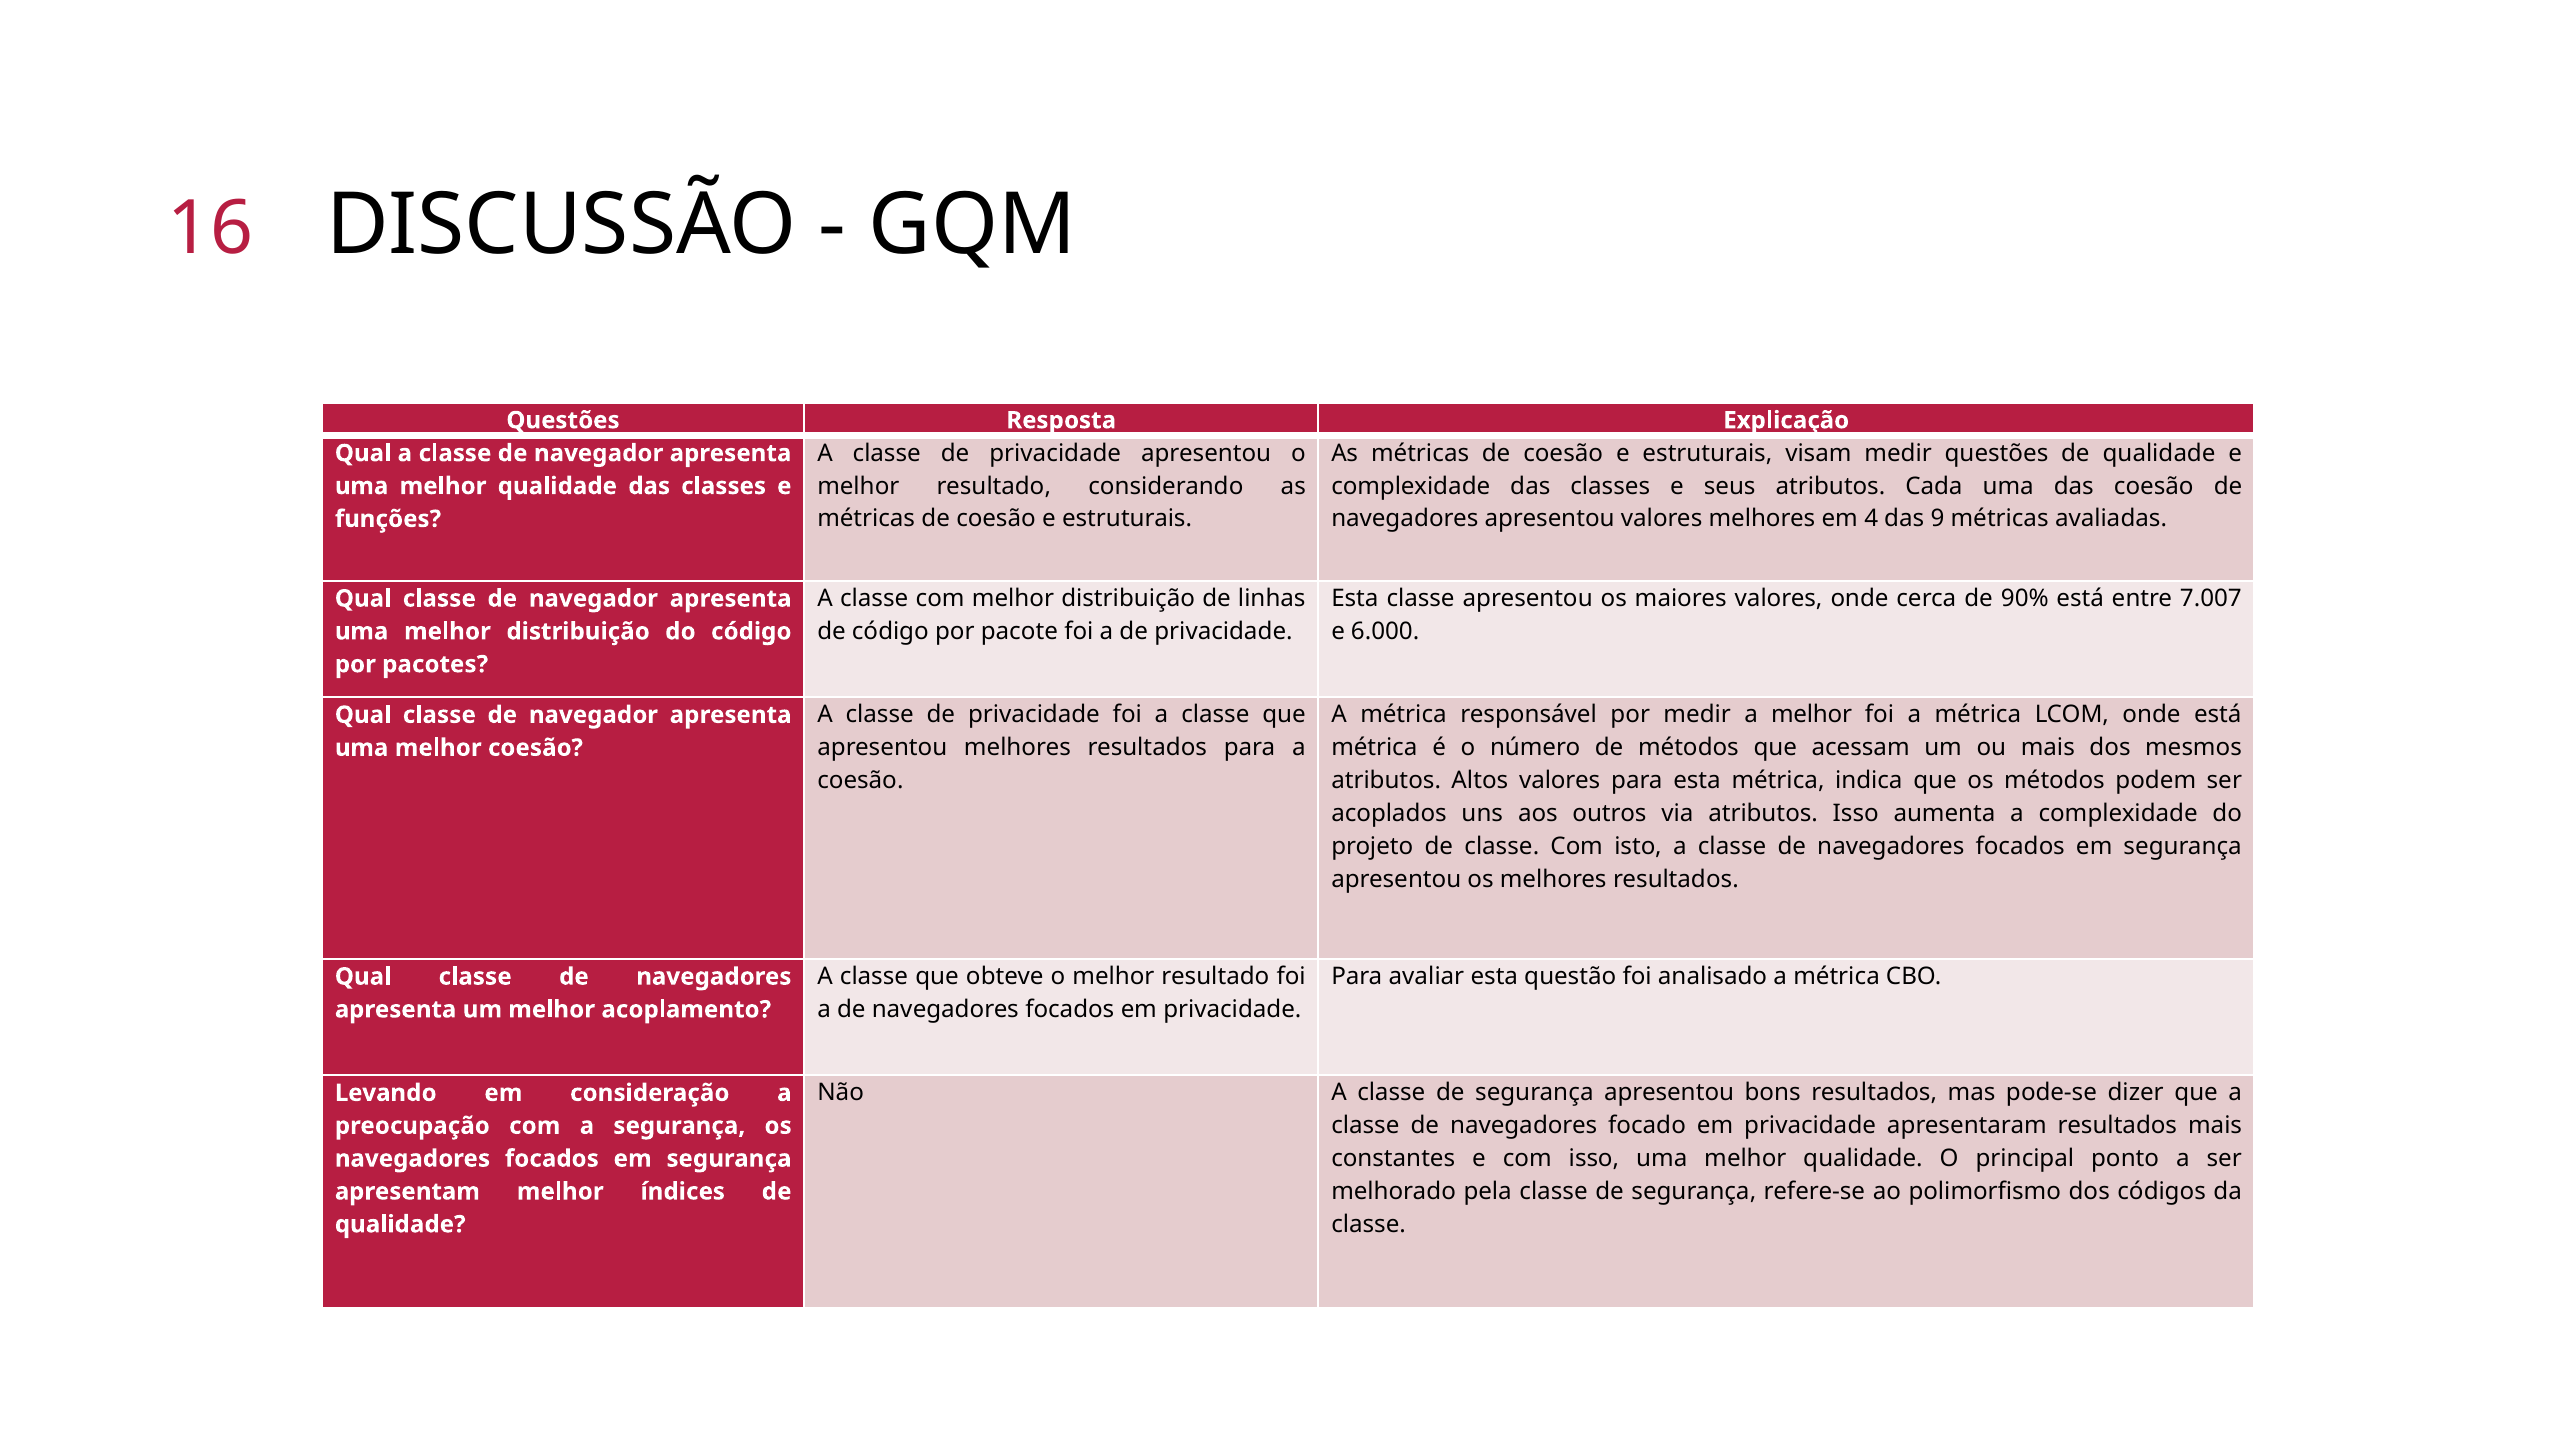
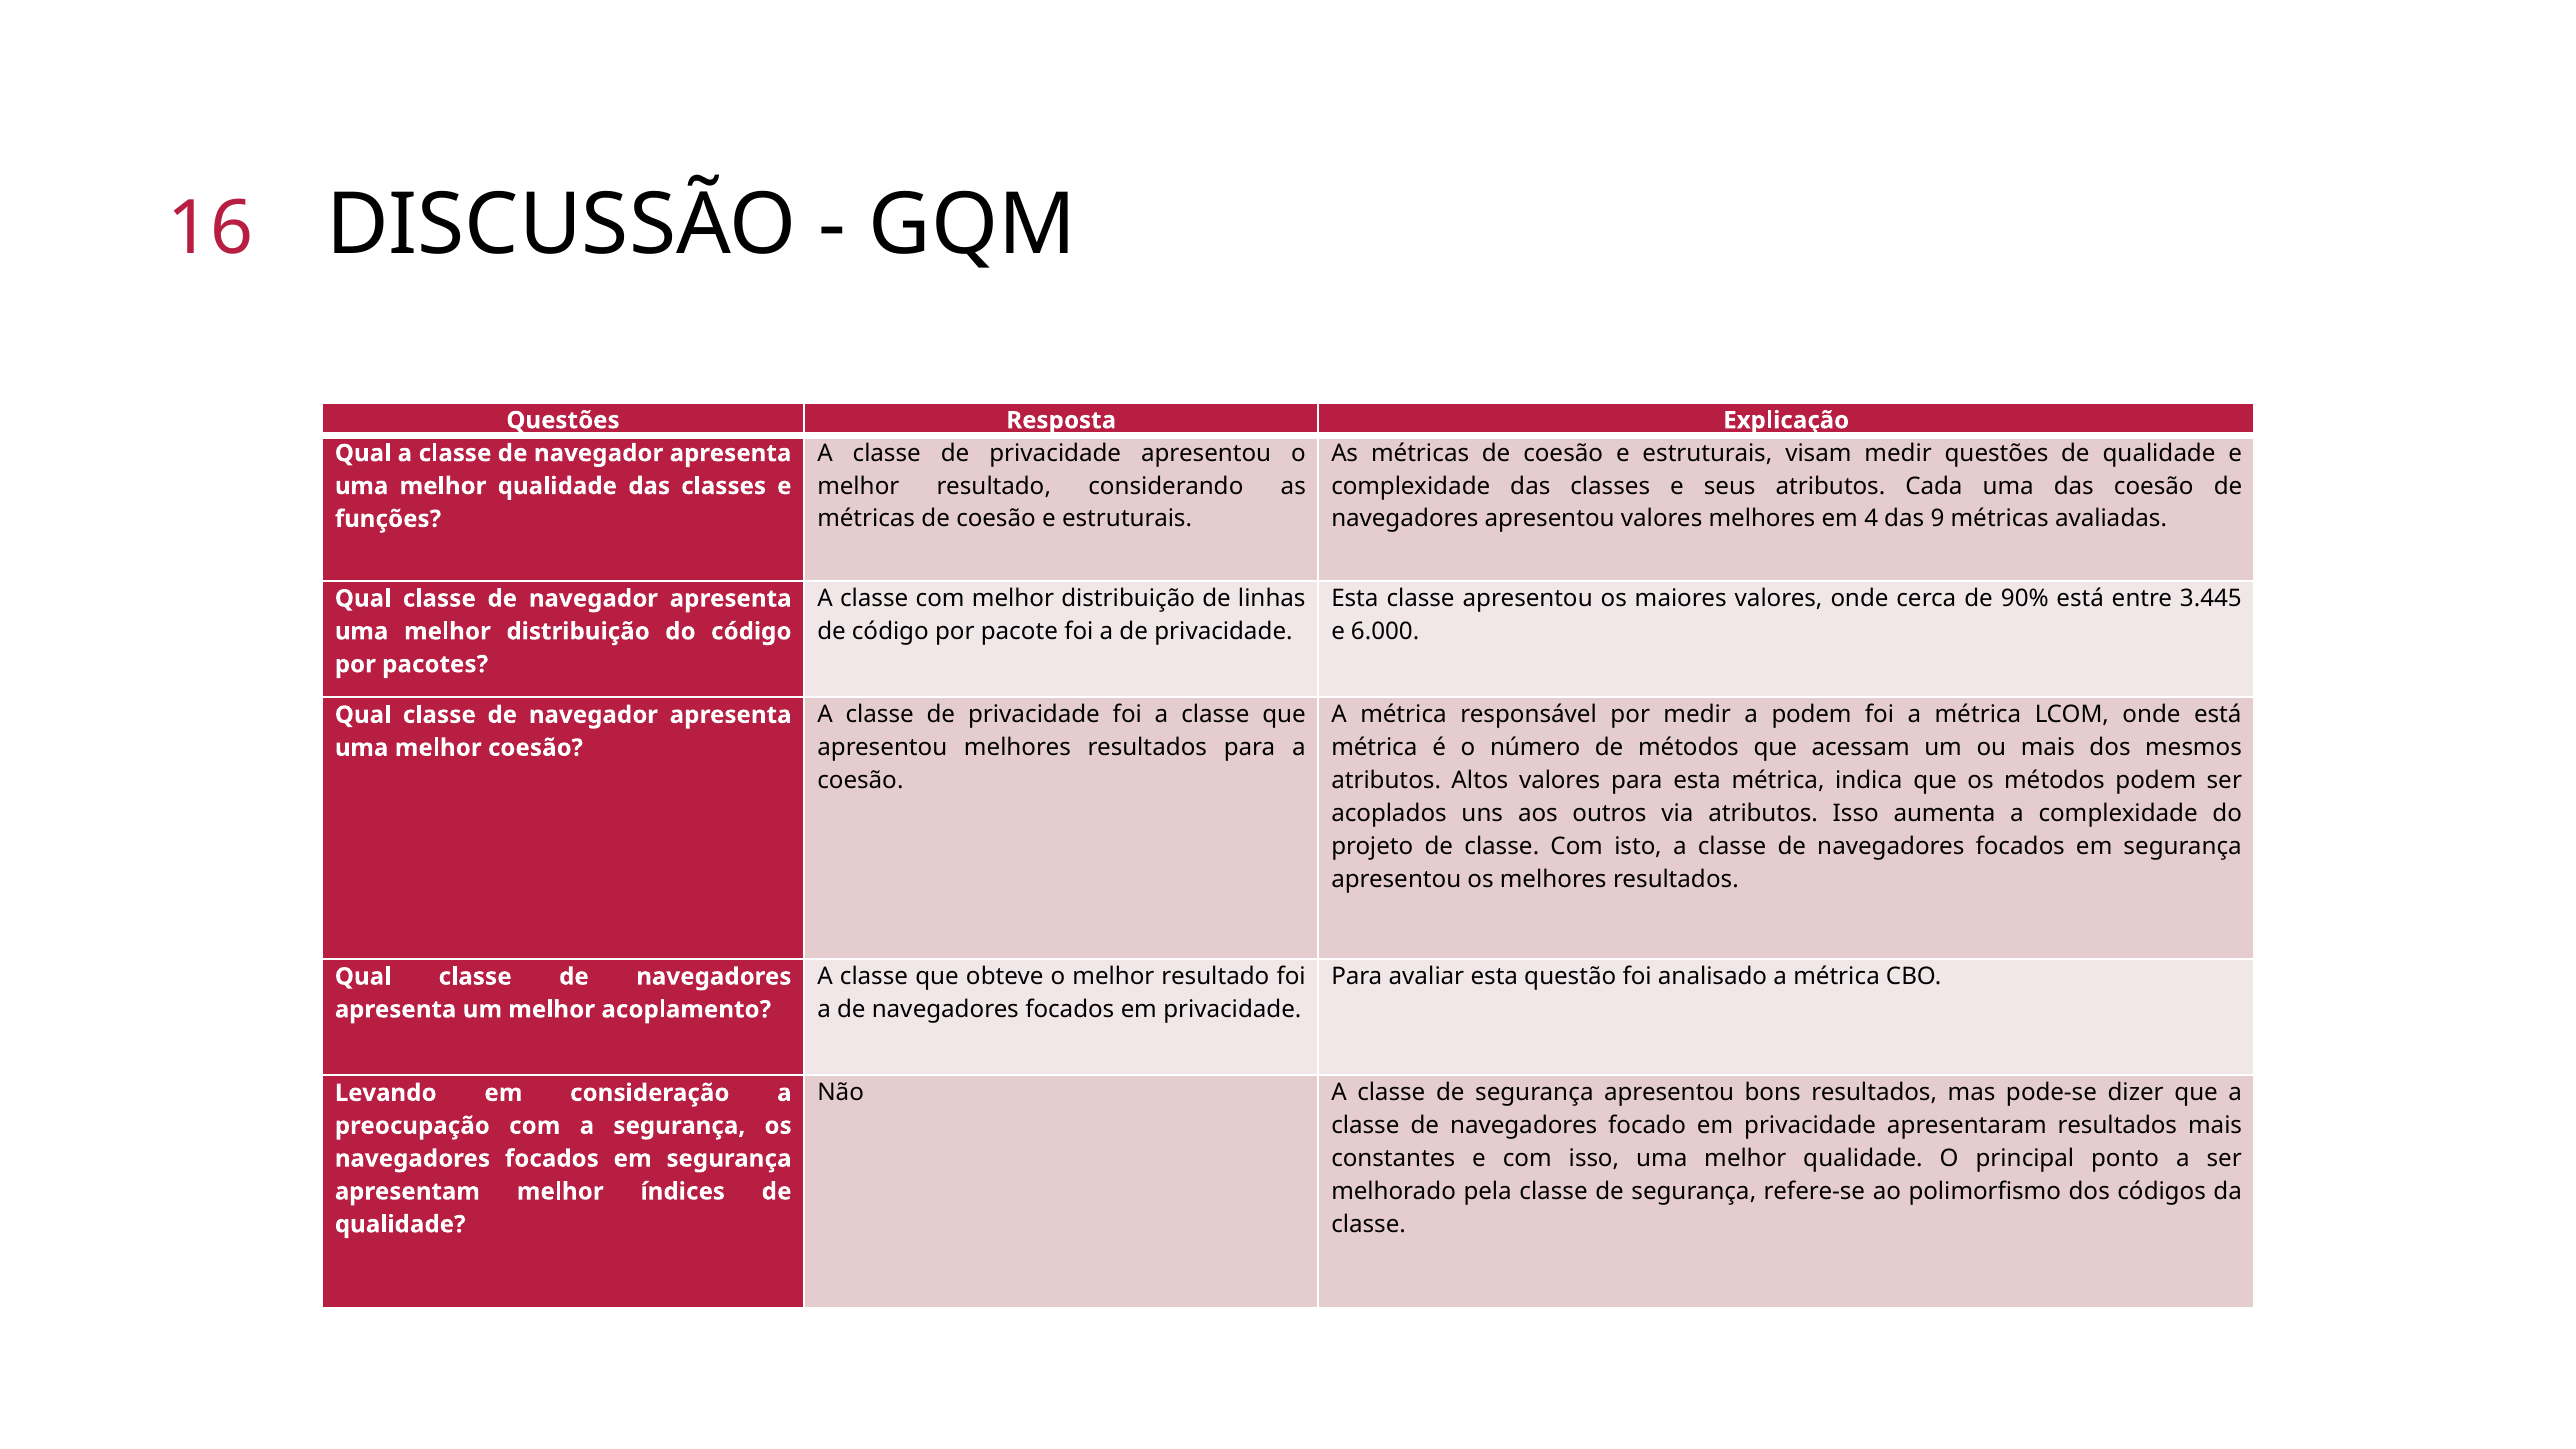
7.007: 7.007 -> 3.445
a melhor: melhor -> podem
